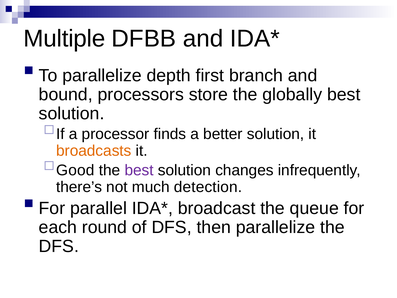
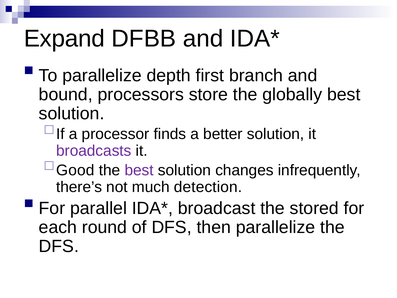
Multiple: Multiple -> Expand
broadcasts colour: orange -> purple
queue: queue -> stored
